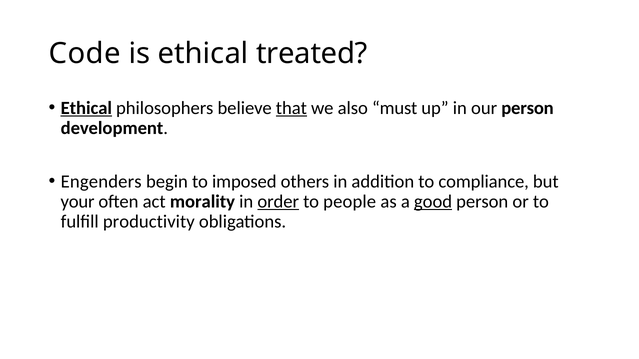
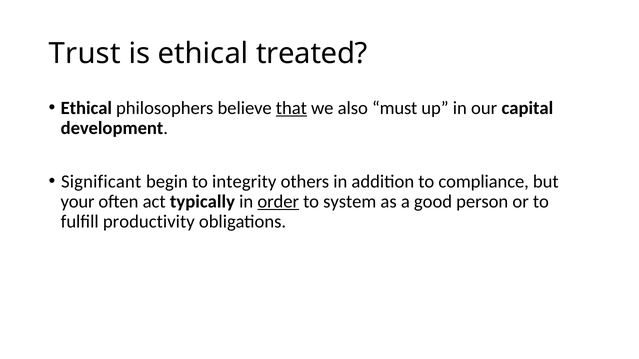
Code: Code -> Trust
Ethical at (86, 108) underline: present -> none
our person: person -> capital
Engenders: Engenders -> Significant
imposed: imposed -> integrity
morality: morality -> typically
people: people -> system
good underline: present -> none
